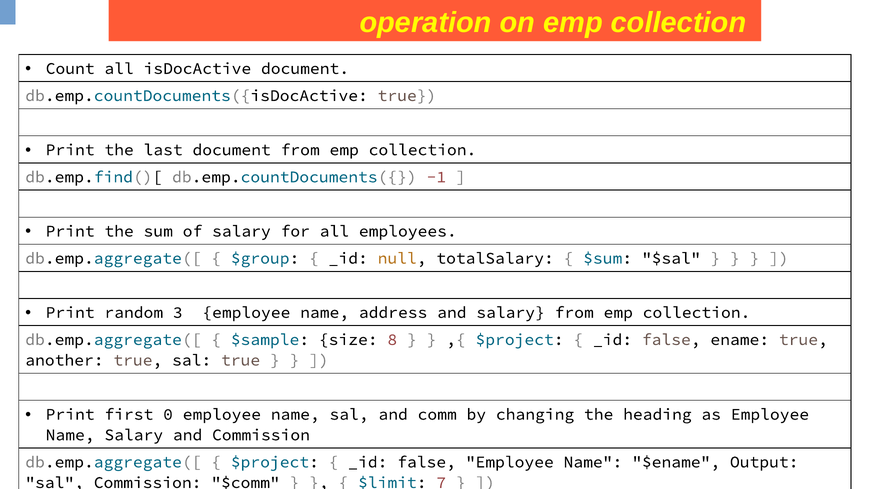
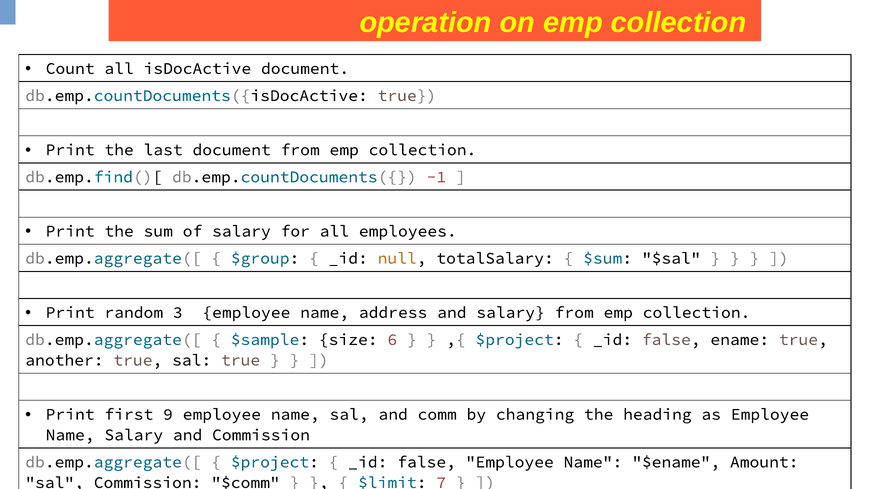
8: 8 -> 6
0: 0 -> 9
Output: Output -> Amount
